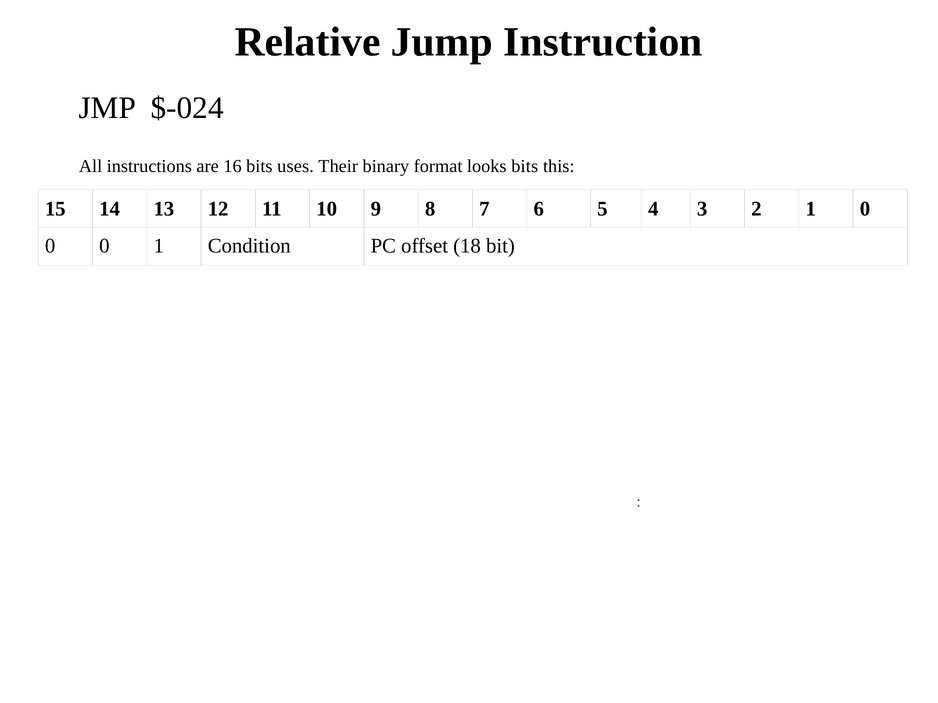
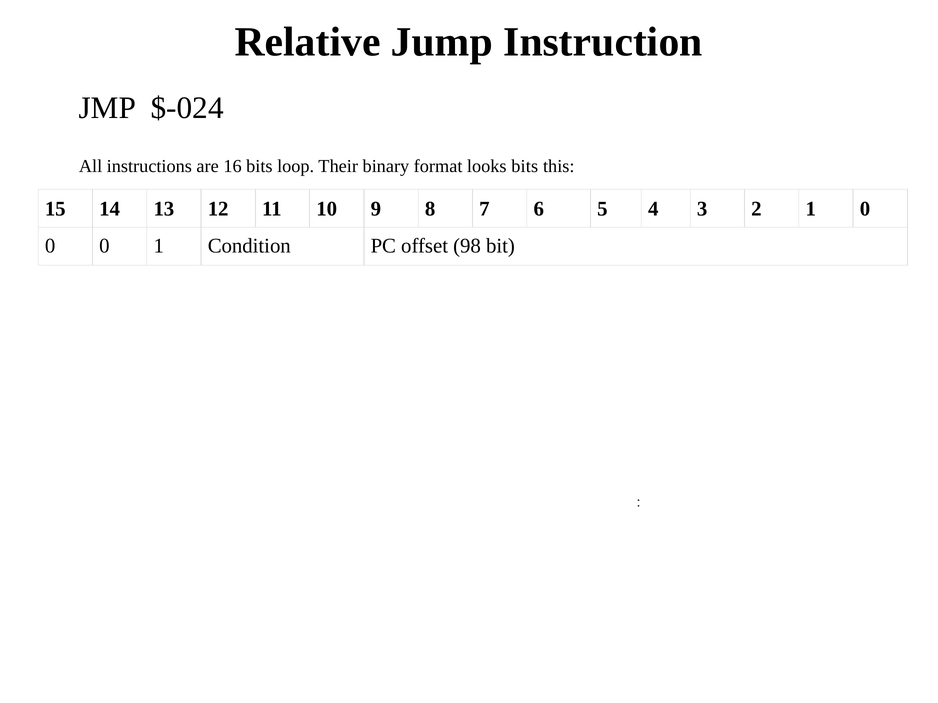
uses: uses -> loop
18: 18 -> 98
